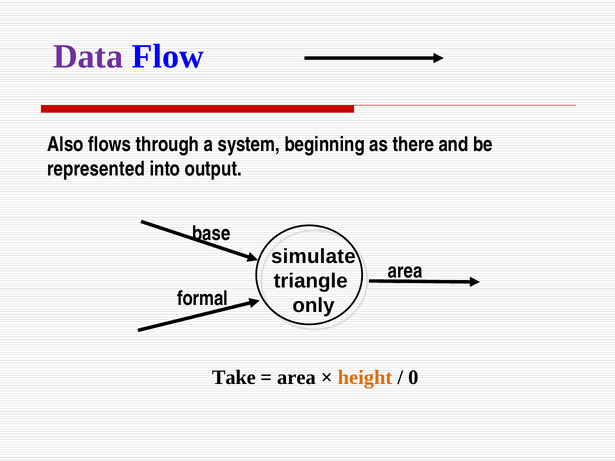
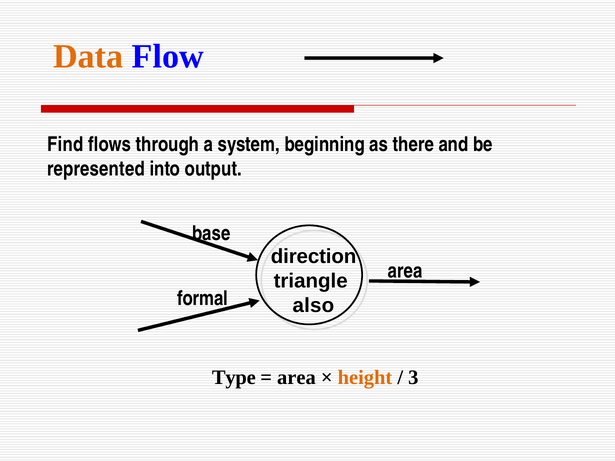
Data colour: purple -> orange
Also: Also -> Find
simulate: simulate -> direction
only: only -> also
Take: Take -> Type
0: 0 -> 3
